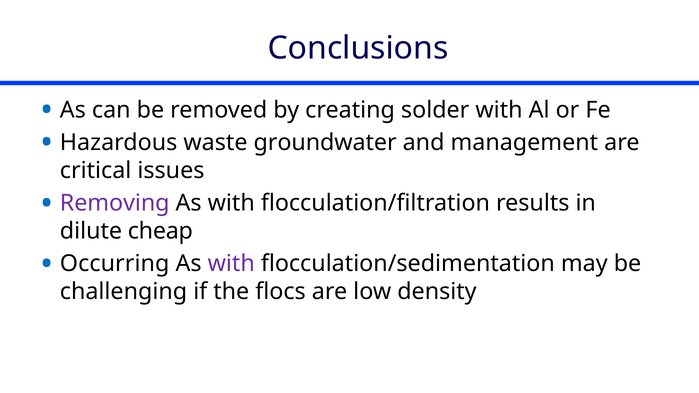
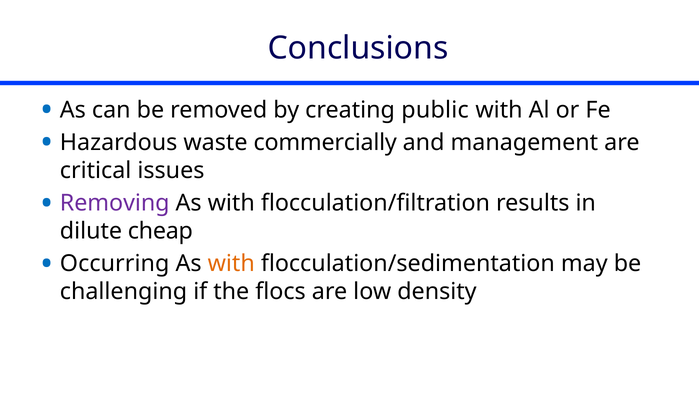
solder: solder -> public
groundwater: groundwater -> commercially
with at (231, 264) colour: purple -> orange
